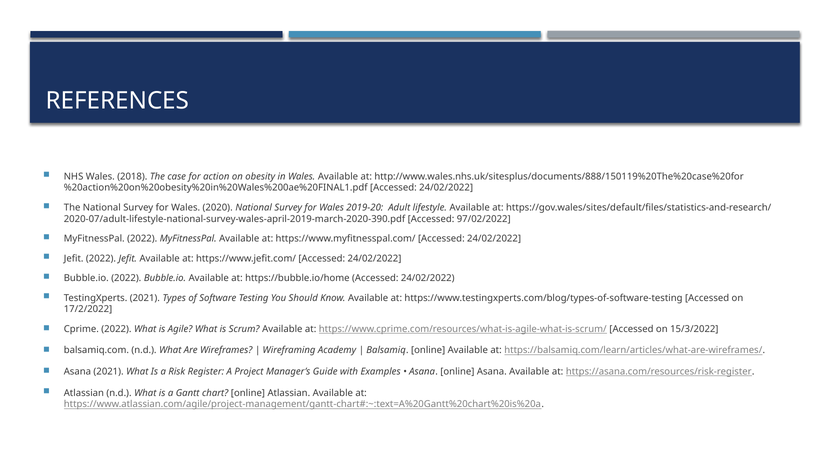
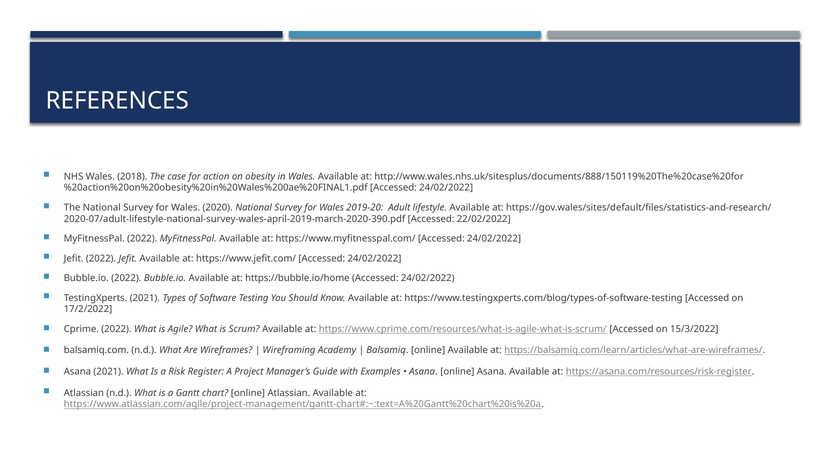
97/02/2022: 97/02/2022 -> 22/02/2022
